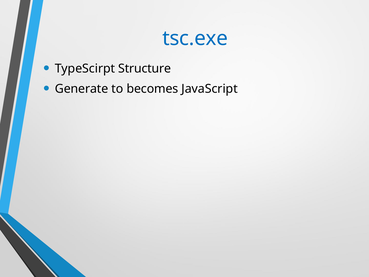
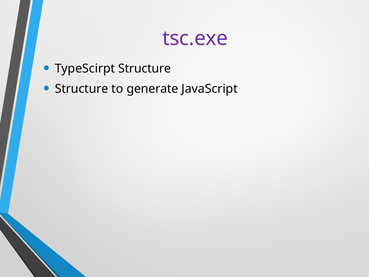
tsc.exe colour: blue -> purple
Generate at (82, 89): Generate -> Structure
becomes: becomes -> generate
